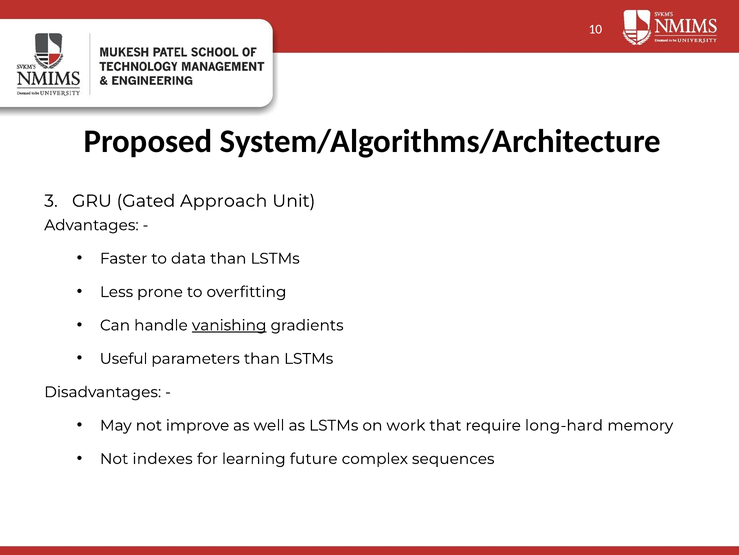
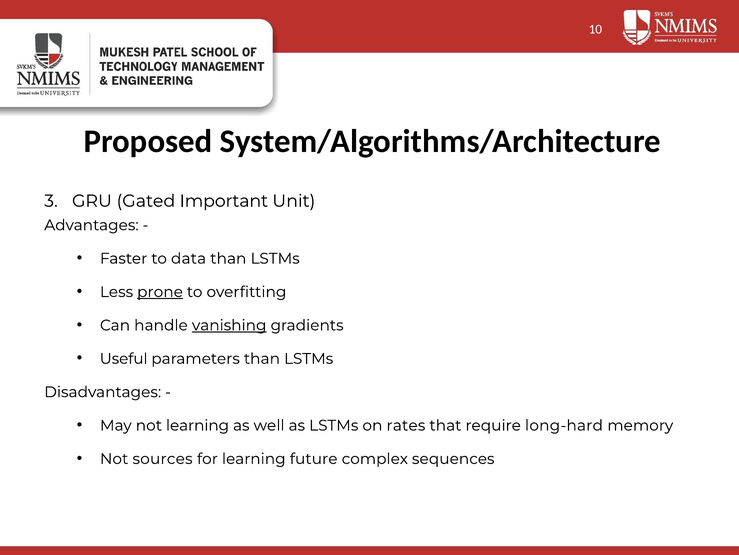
Approach: Approach -> Important
prone underline: none -> present
not improve: improve -> learning
work: work -> rates
indexes: indexes -> sources
